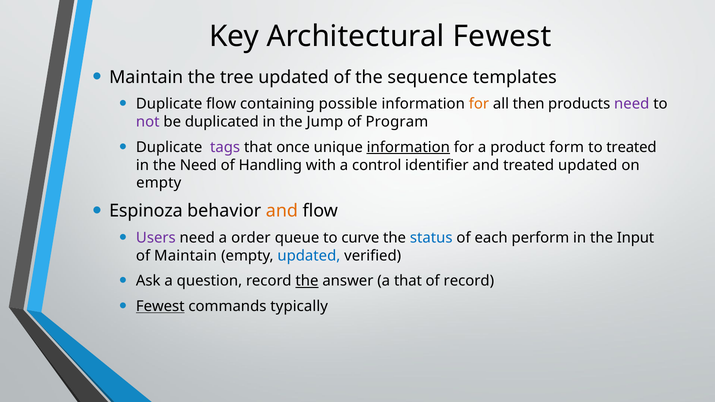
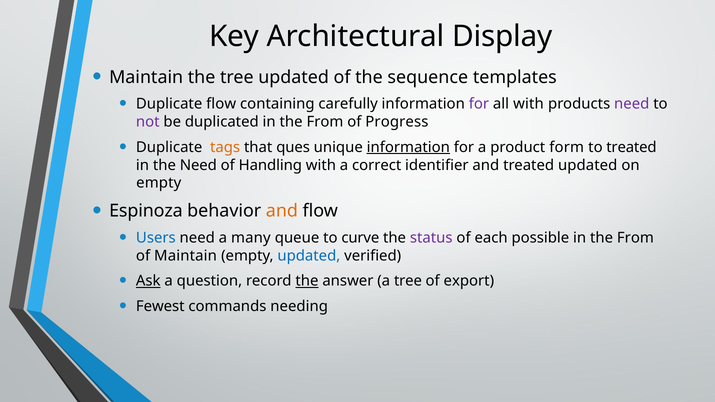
Architectural Fewest: Fewest -> Display
possible: possible -> carefully
for at (479, 104) colour: orange -> purple
all then: then -> with
duplicated in the Jump: Jump -> From
Program: Program -> Progress
tags colour: purple -> orange
once: once -> ques
control: control -> correct
Users colour: purple -> blue
order: order -> many
status colour: blue -> purple
perform: perform -> possible
Input at (636, 238): Input -> From
Ask underline: none -> present
a that: that -> tree
of record: record -> export
Fewest at (160, 306) underline: present -> none
typically: typically -> needing
